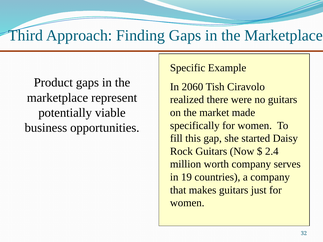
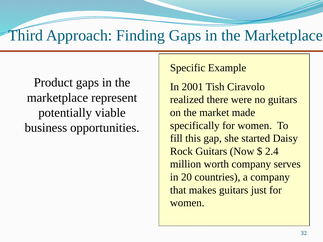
2060: 2060 -> 2001
19: 19 -> 20
